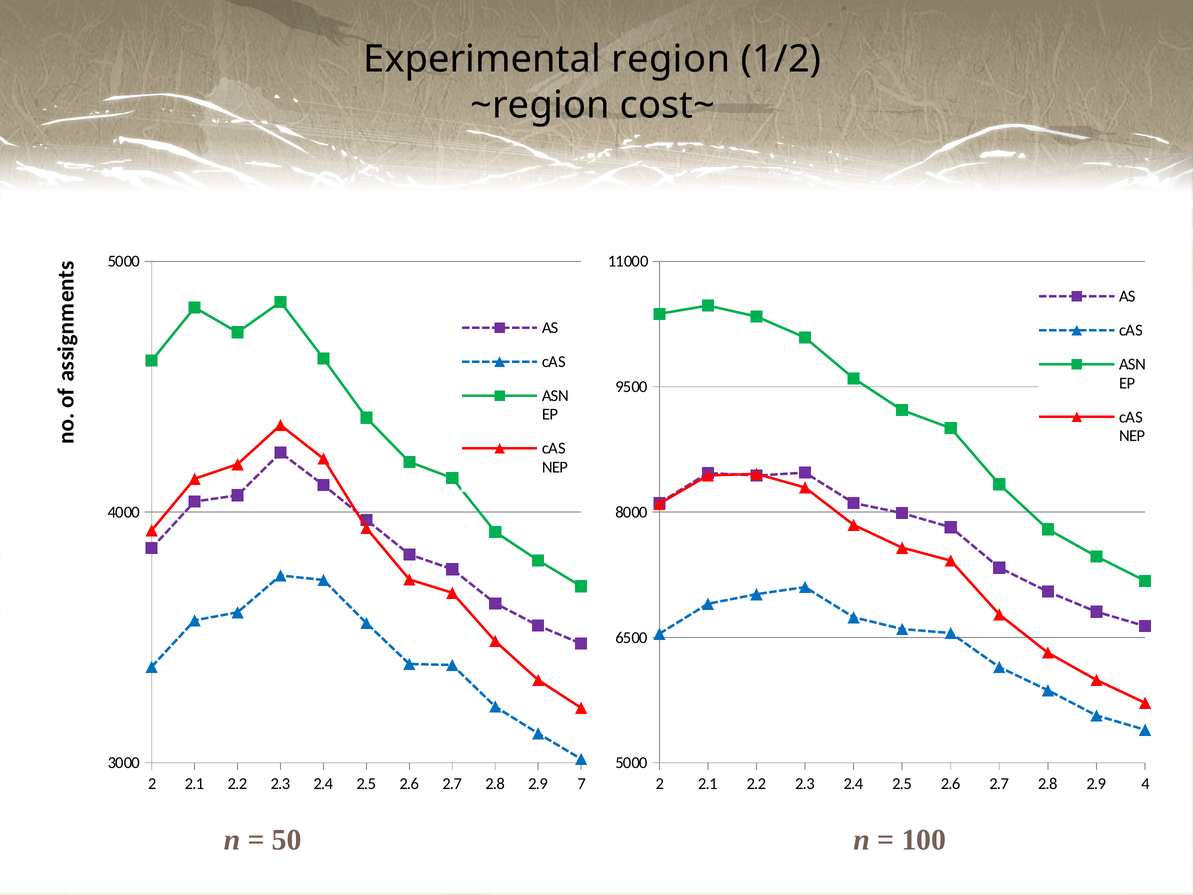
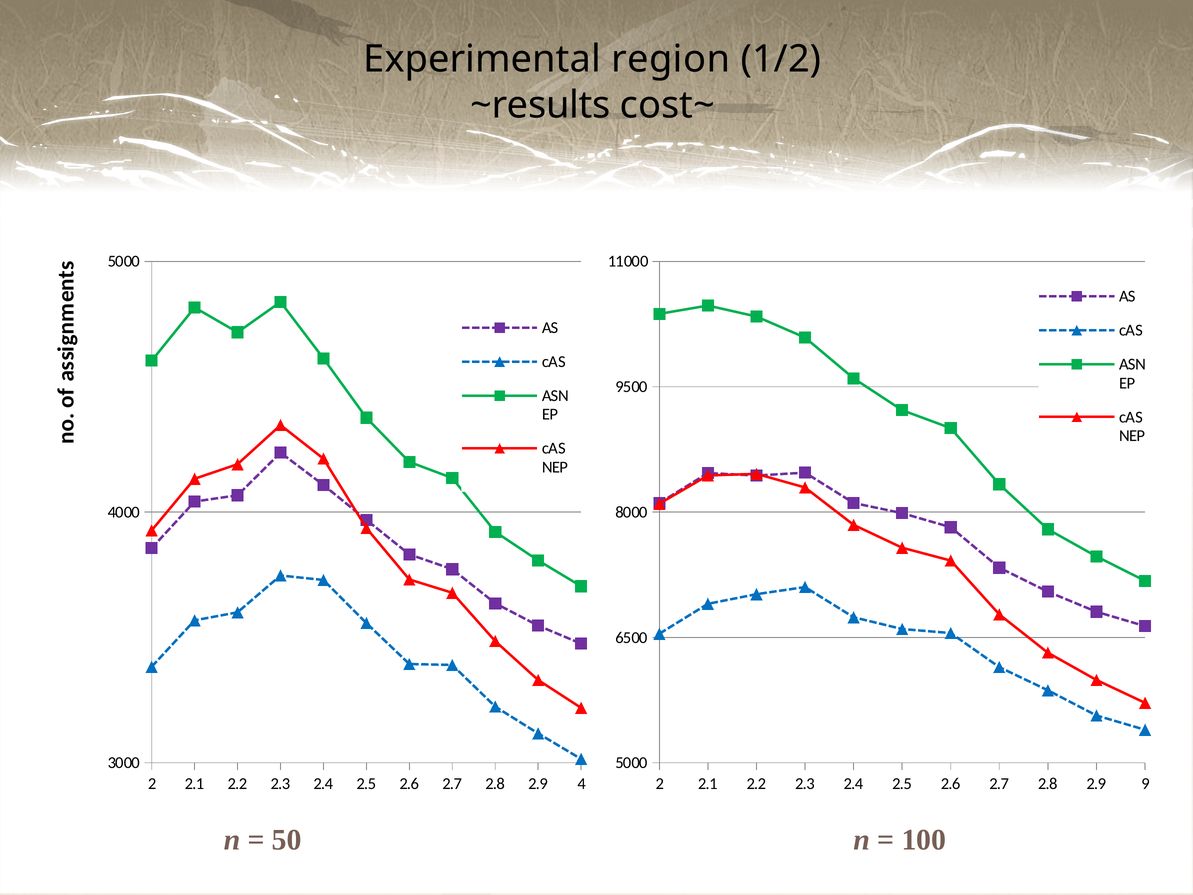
~region: ~region -> ~results
7: 7 -> 4
4: 4 -> 9
